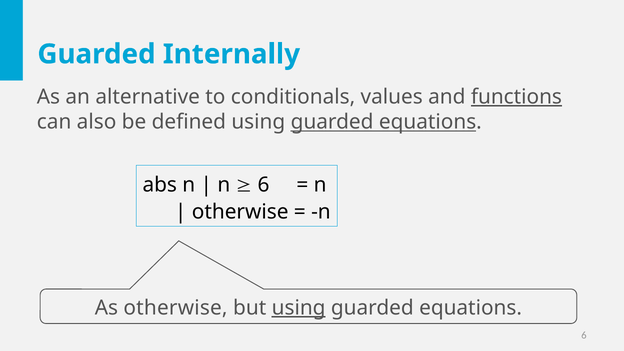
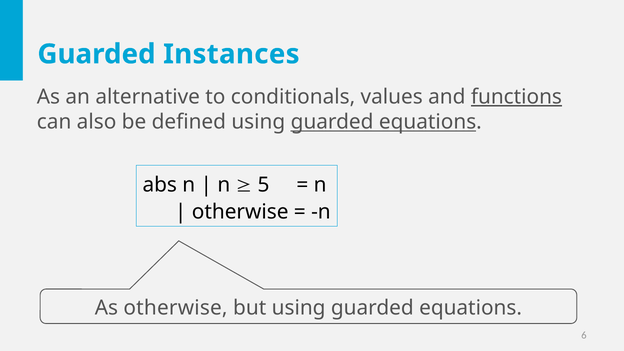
Internally: Internally -> Instances
6 at (264, 185): 6 -> 5
using at (299, 308) underline: present -> none
